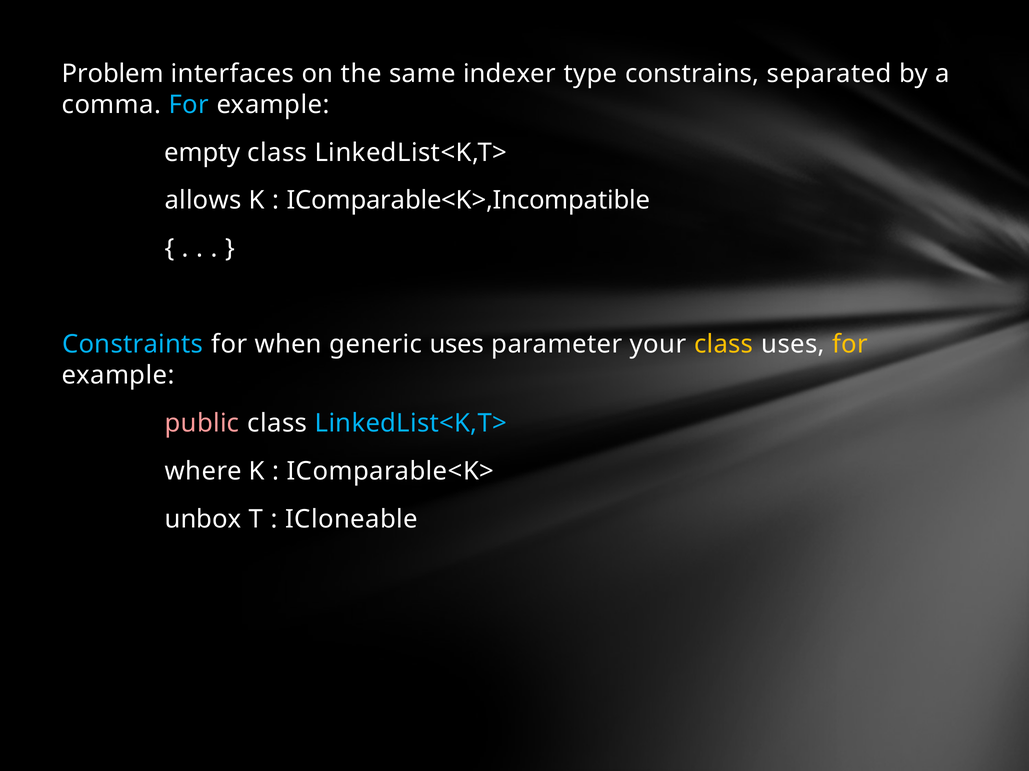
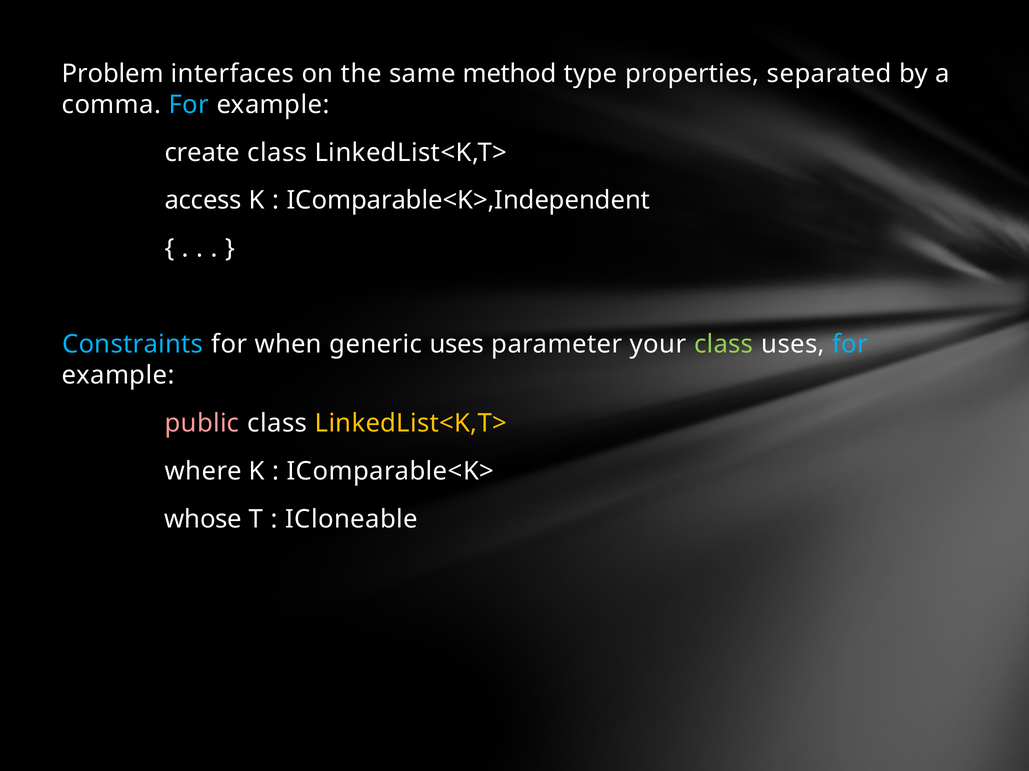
indexer: indexer -> method
constrains: constrains -> properties
empty: empty -> create
allows: allows -> access
IComparable<K>,Incompatible: IComparable<K>,Incompatible -> IComparable<K>,Independent
class at (724, 345) colour: yellow -> light green
for at (850, 345) colour: yellow -> light blue
LinkedList<K,T> at (411, 424) colour: light blue -> yellow
unbox: unbox -> whose
